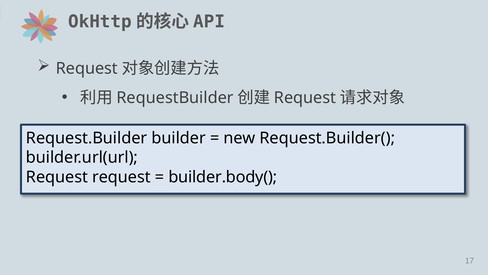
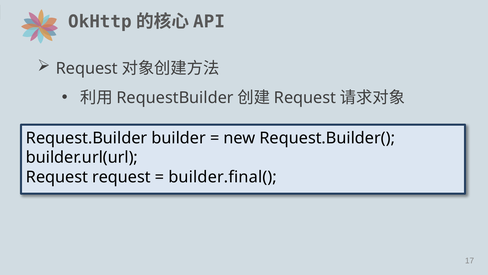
builder.body(: builder.body( -> builder.final(
